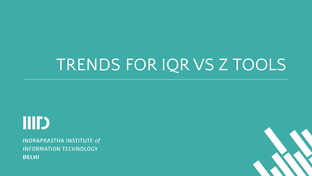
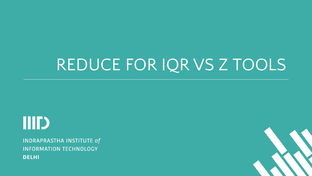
TRENDS: TRENDS -> REDUCE
